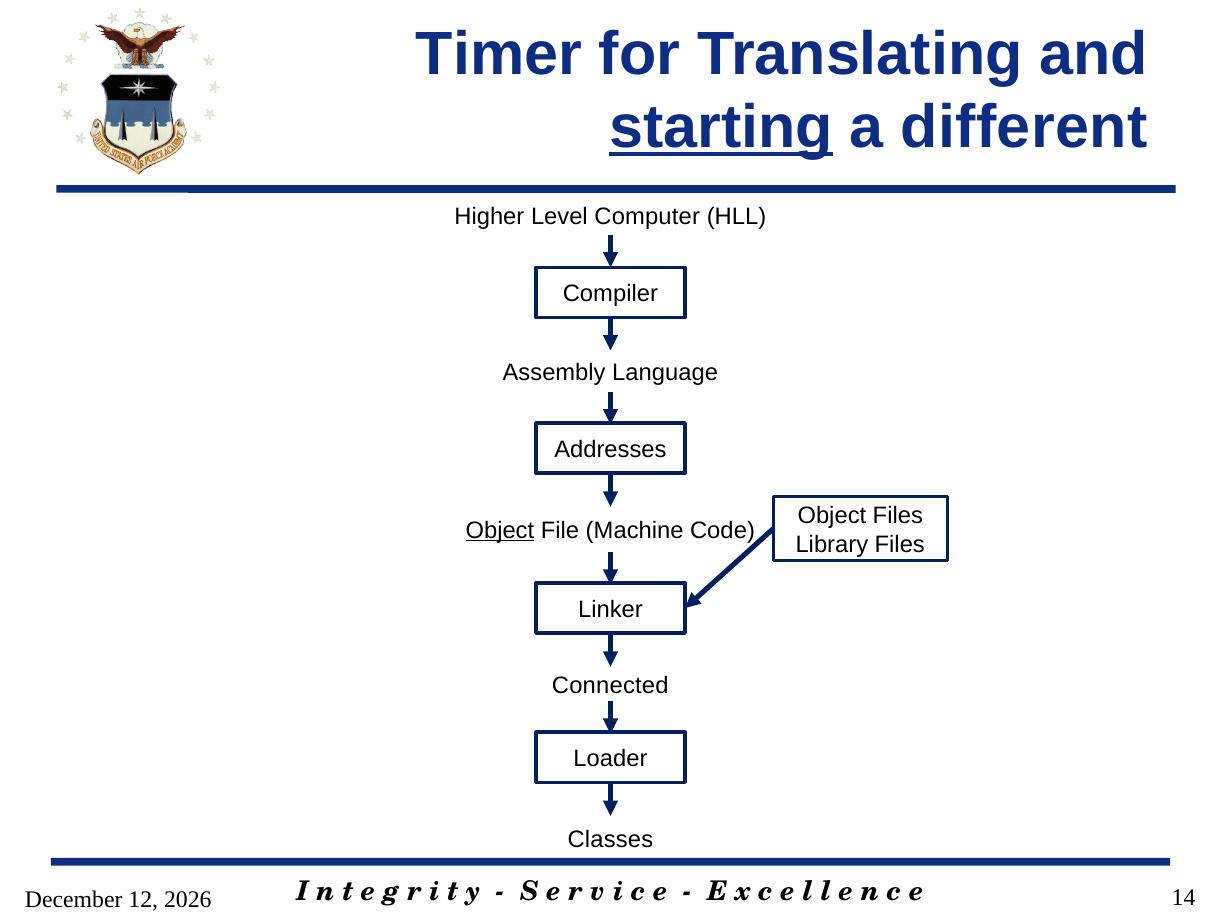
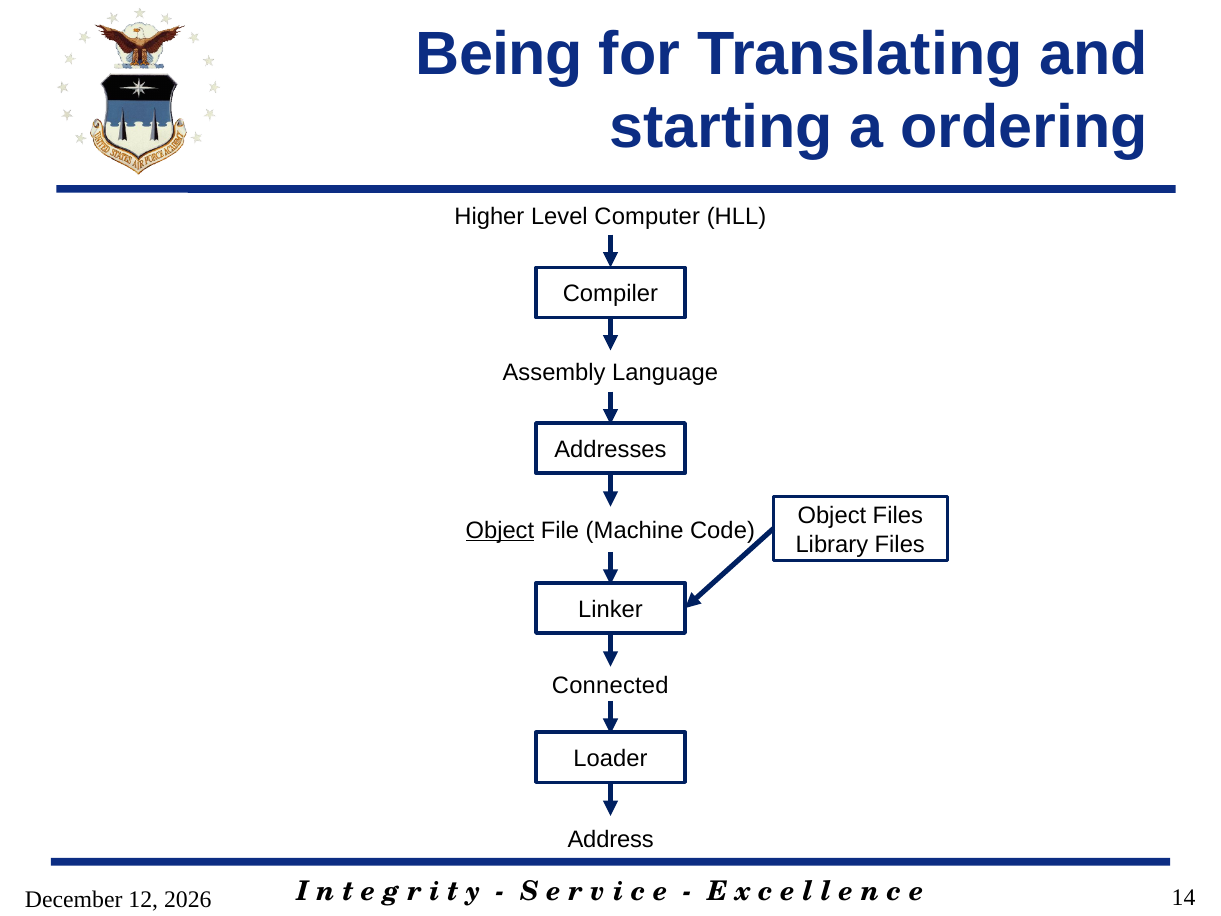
Timer: Timer -> Being
starting underline: present -> none
different: different -> ordering
Classes: Classes -> Address
